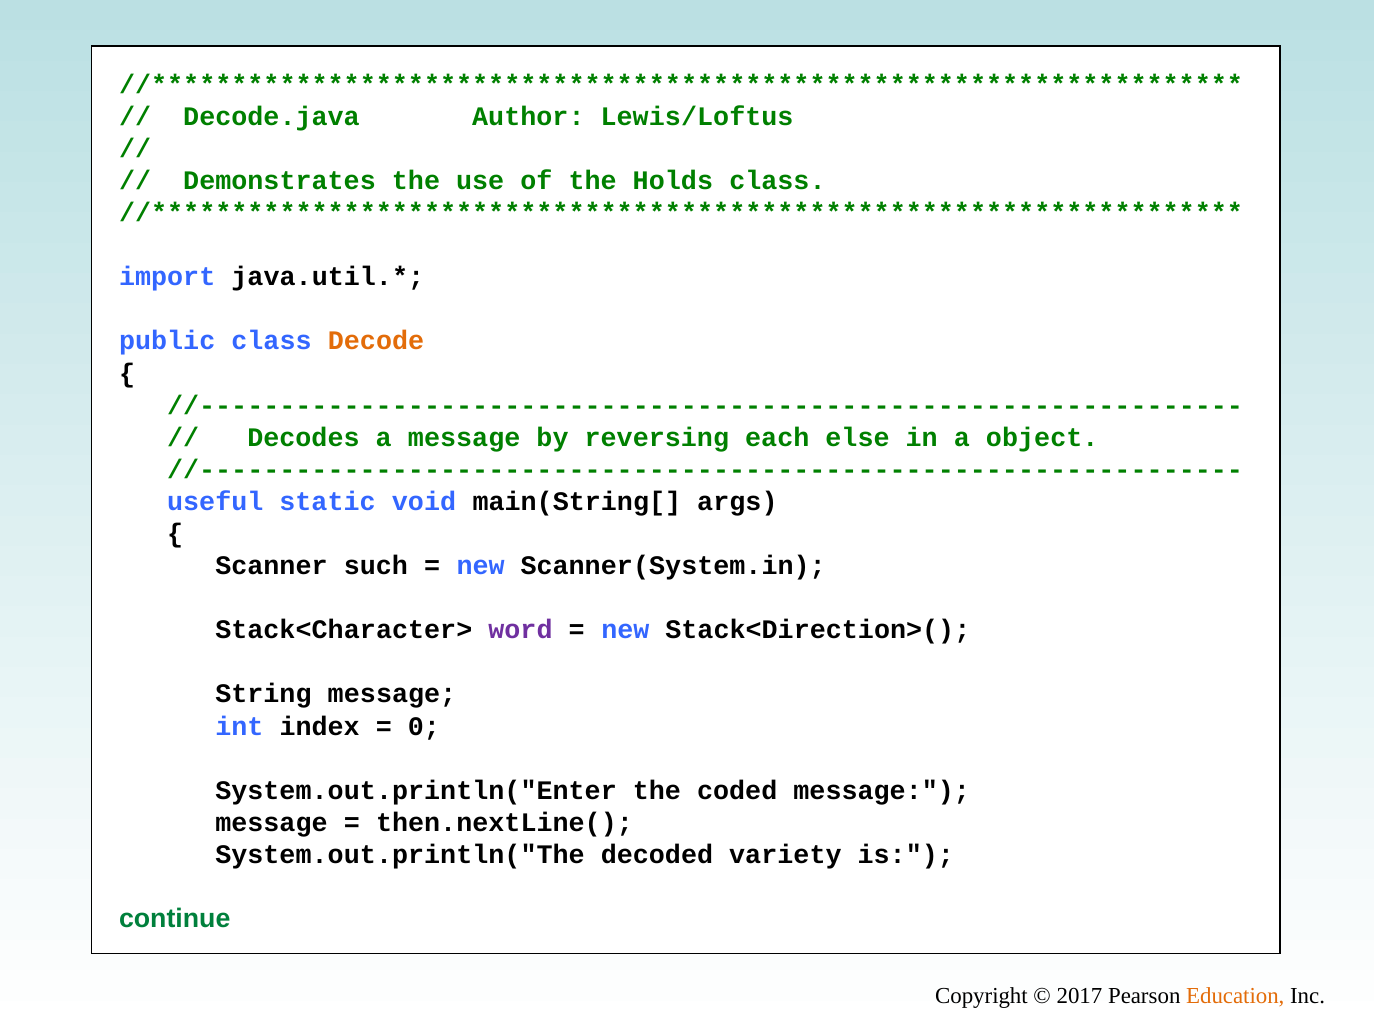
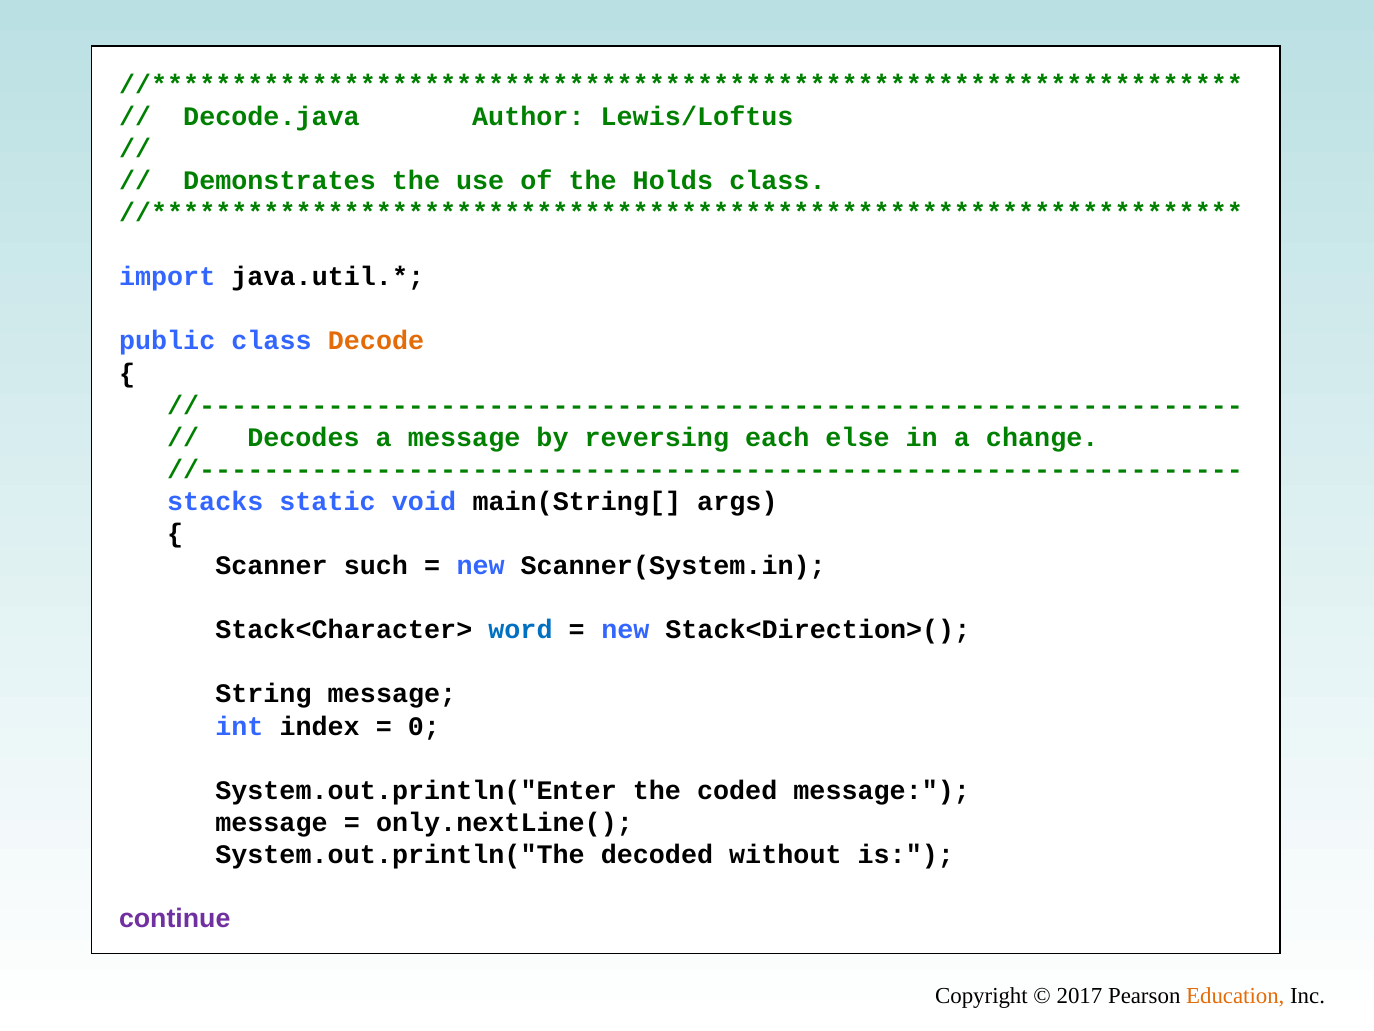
object: object -> change
useful: useful -> stacks
word colour: purple -> blue
then.nextLine(: then.nextLine( -> only.nextLine(
variety: variety -> without
continue colour: green -> purple
